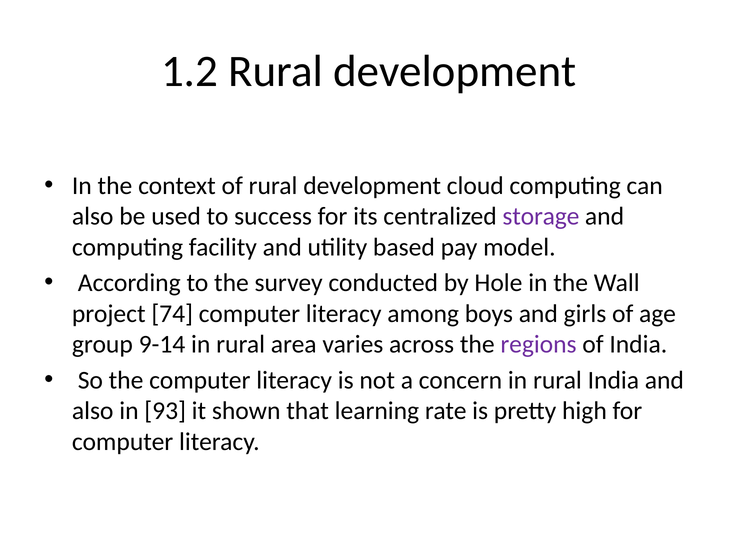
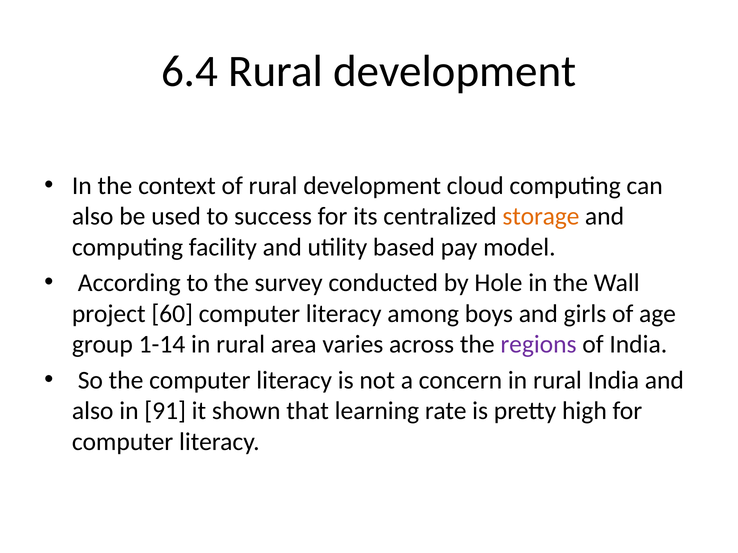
1.2: 1.2 -> 6.4
storage colour: purple -> orange
74: 74 -> 60
9-14: 9-14 -> 1-14
93: 93 -> 91
